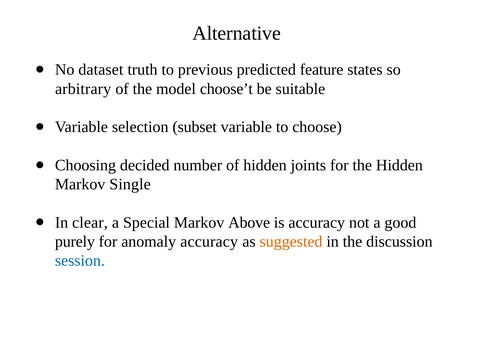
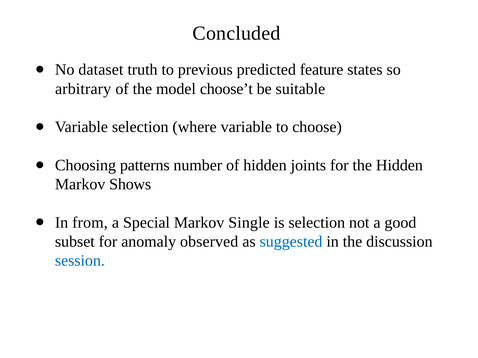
Alternative: Alternative -> Concluded
subset: subset -> where
decided: decided -> patterns
Single: Single -> Shows
clear: clear -> from
Above: Above -> Single
is accuracy: accuracy -> selection
purely: purely -> subset
anomaly accuracy: accuracy -> observed
suggested colour: orange -> blue
